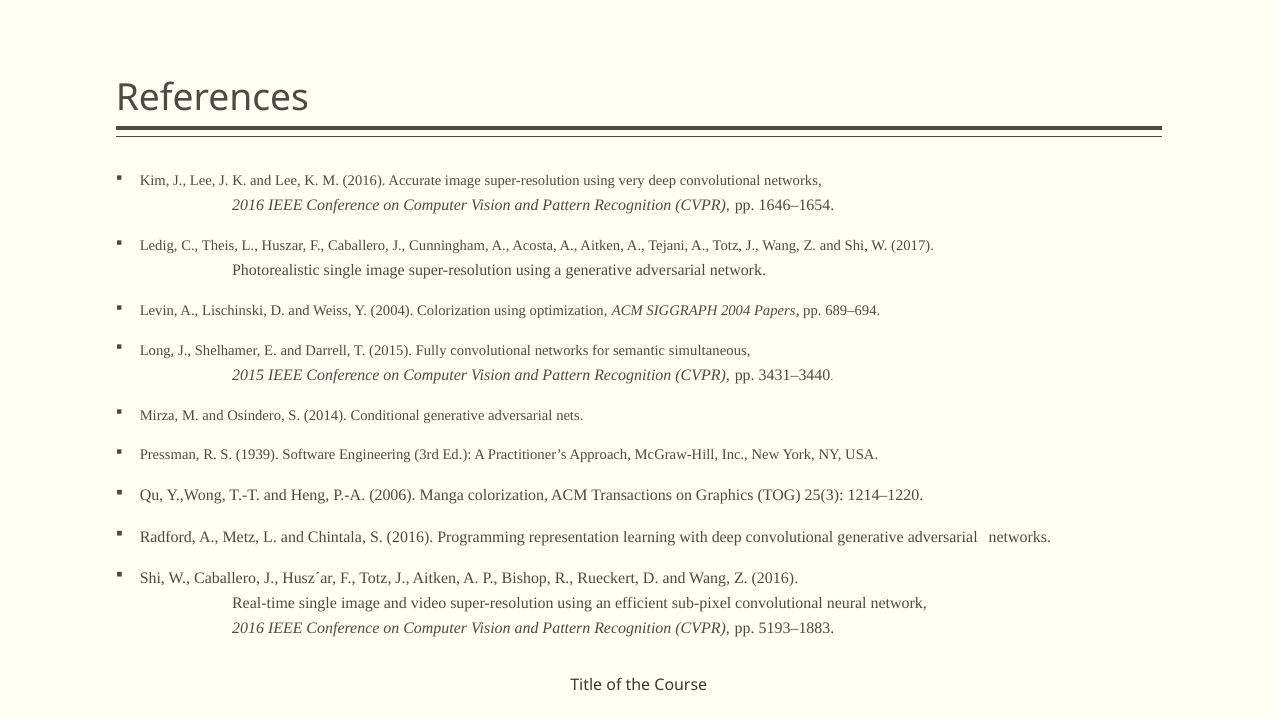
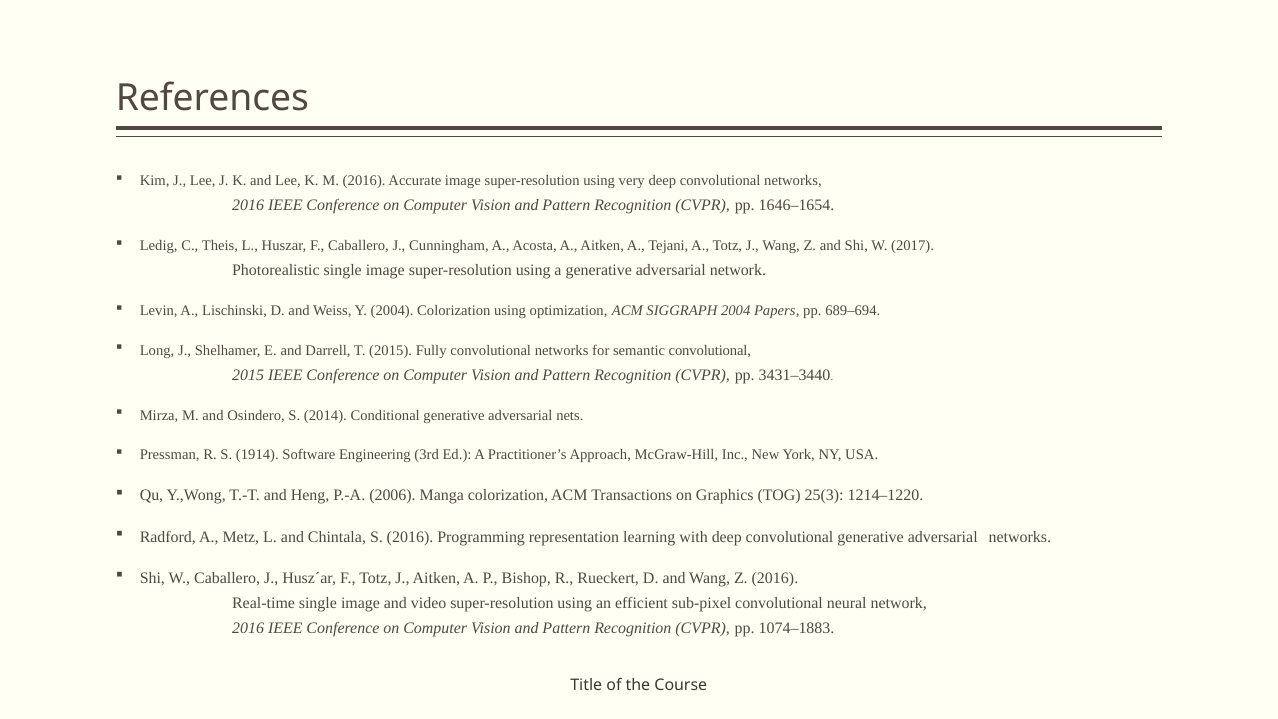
semantic simultaneous: simultaneous -> convolutional
1939: 1939 -> 1914
5193–1883: 5193–1883 -> 1074–1883
